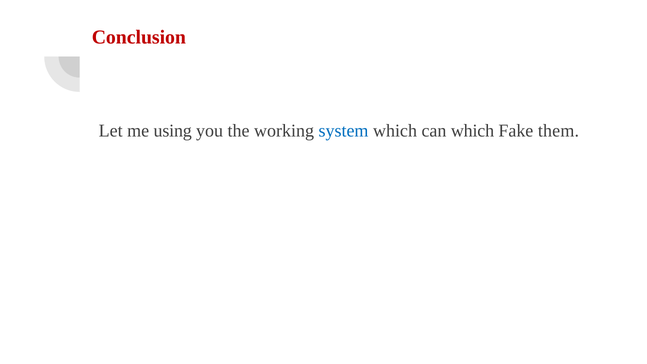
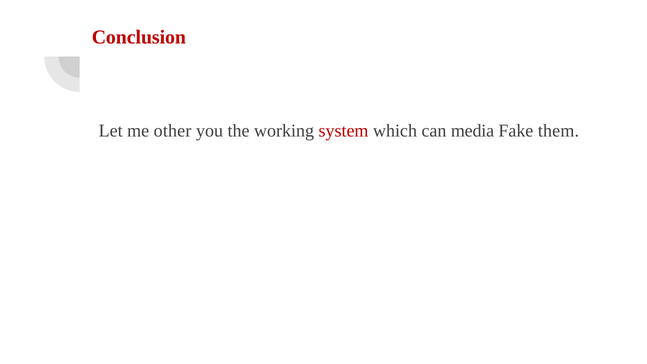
using: using -> other
system colour: blue -> red
can which: which -> media
